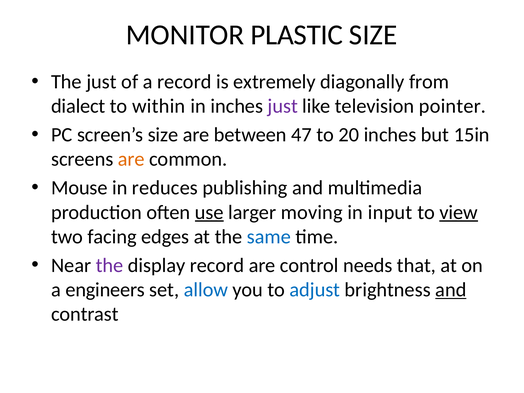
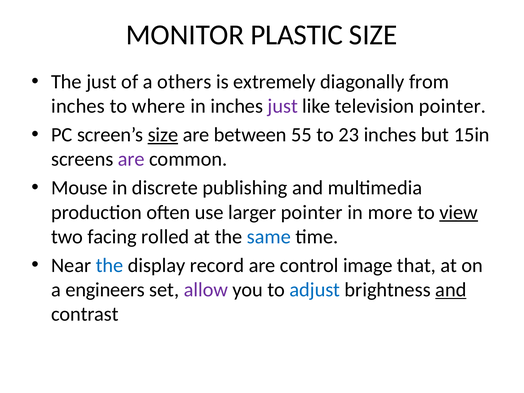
a record: record -> others
dialect at (78, 106): dialect -> inches
within: within -> where
size at (163, 135) underline: none -> present
47: 47 -> 55
20: 20 -> 23
are at (131, 159) colour: orange -> purple
reduces: reduces -> discrete
use underline: present -> none
larger moving: moving -> pointer
input: input -> more
edges: edges -> rolled
the at (110, 265) colour: purple -> blue
needs: needs -> image
allow colour: blue -> purple
